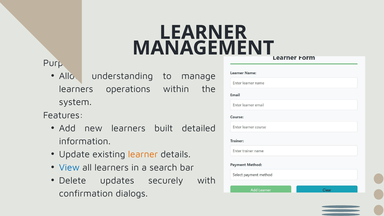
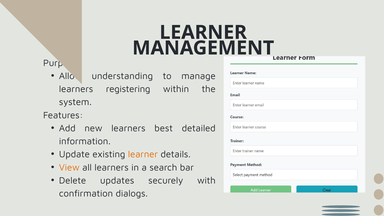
operations: operations -> registering
built: built -> best
View colour: blue -> orange
